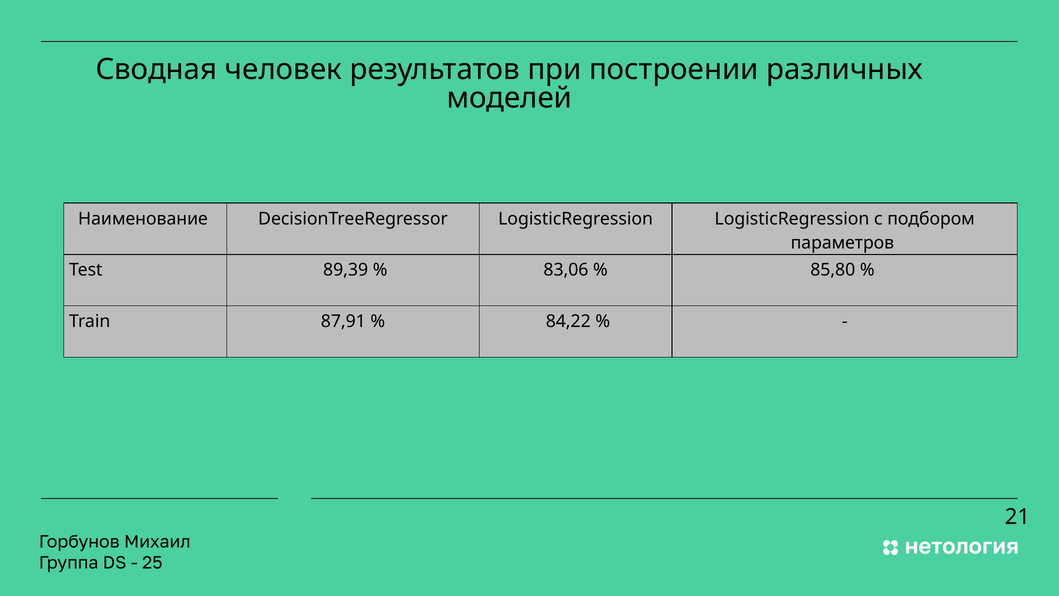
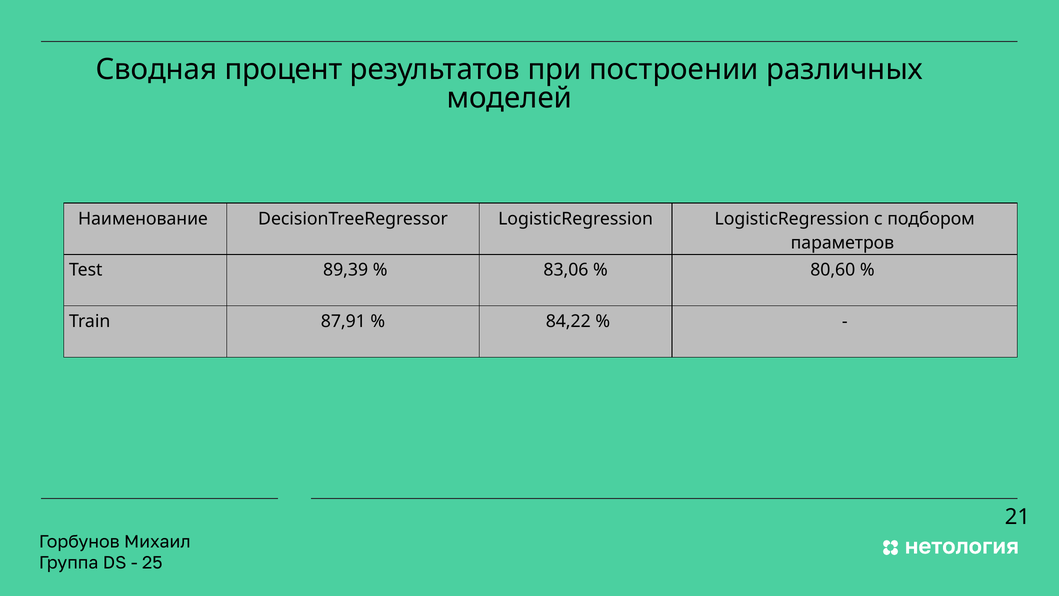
человек: человек -> процент
85,80: 85,80 -> 80,60
